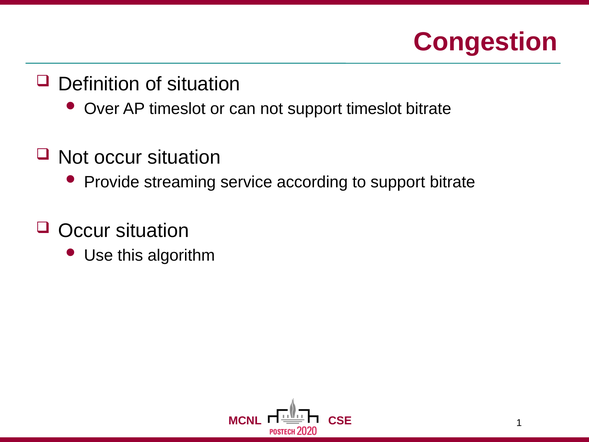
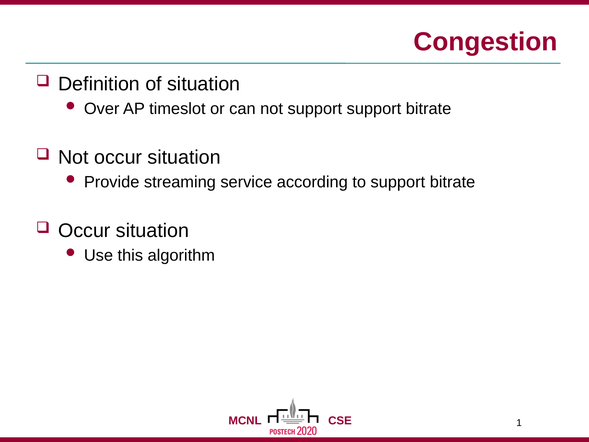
support timeslot: timeslot -> support
